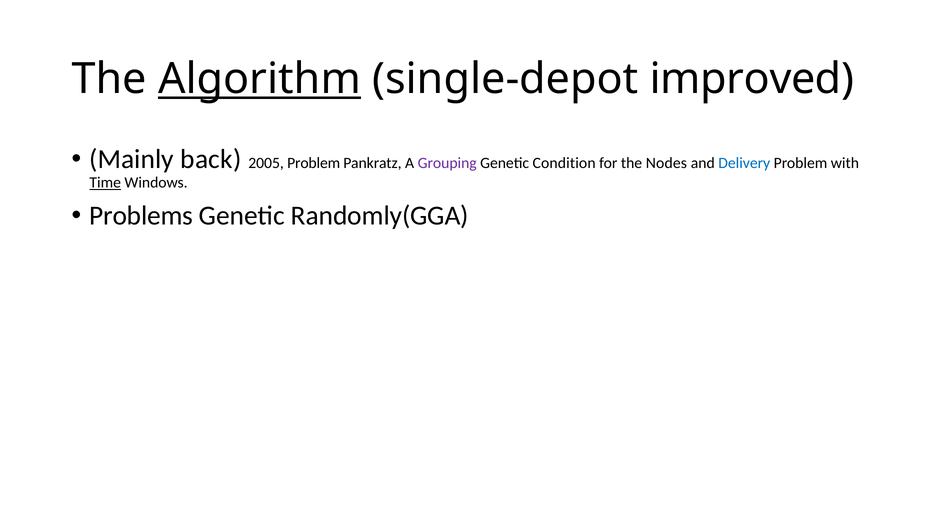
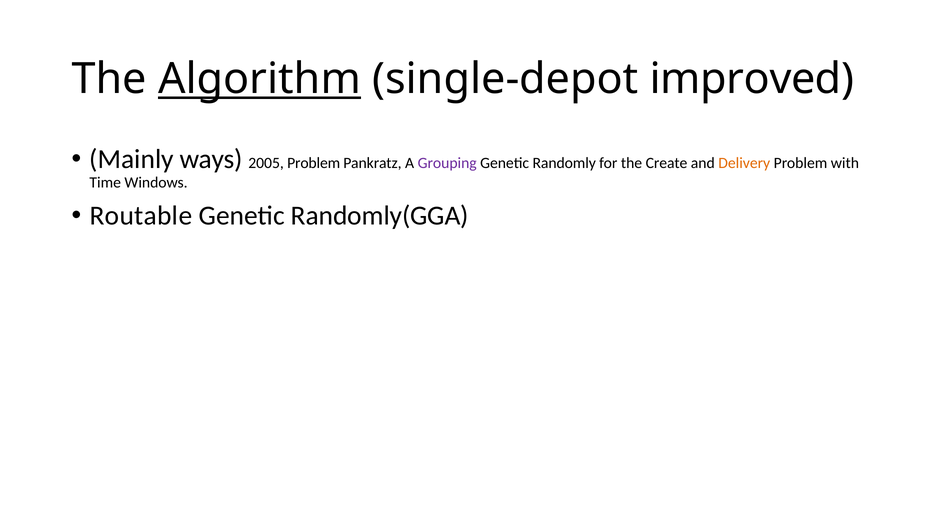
back: back -> ways
Condition: Condition -> Randomly
Nodes: Nodes -> Create
Delivery colour: blue -> orange
Time underline: present -> none
Problems: Problems -> Routable
